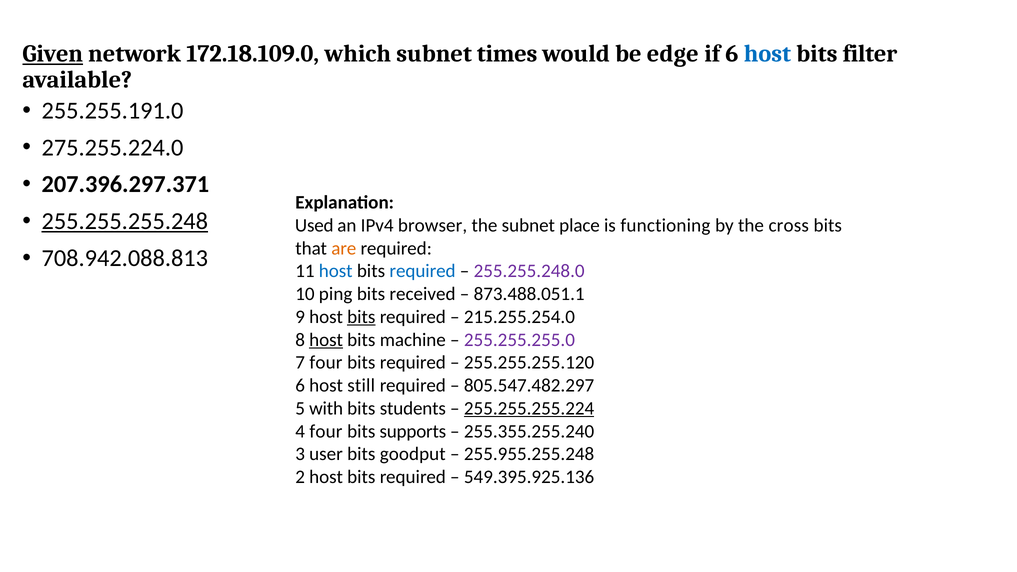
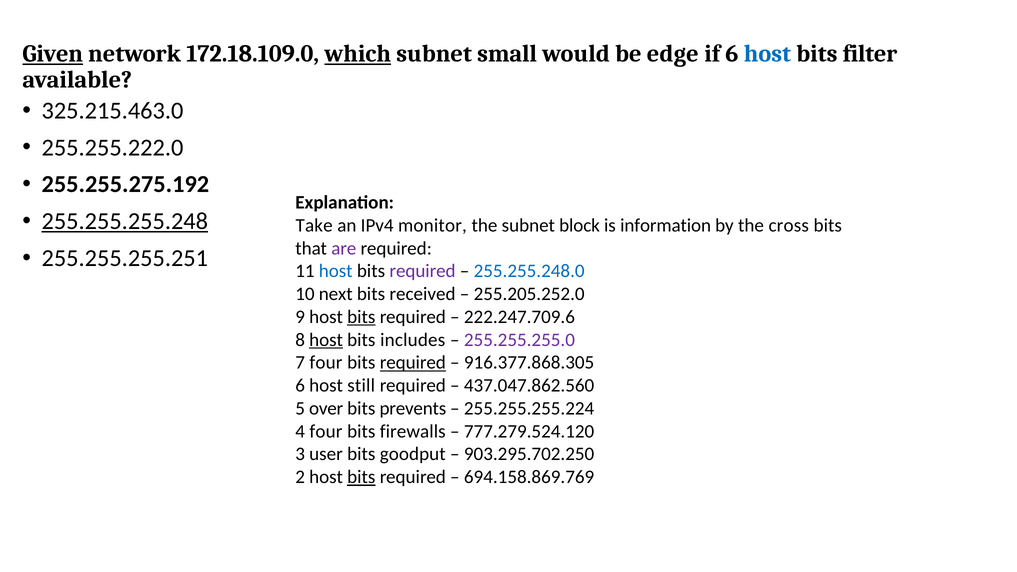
which underline: none -> present
times: times -> small
255.255.191.0: 255.255.191.0 -> 325.215.463.0
275.255.224.0: 275.255.224.0 -> 255.255.222.0
207.396.297.371: 207.396.297.371 -> 255.255.275.192
Used: Used -> Take
browser: browser -> monitor
place: place -> block
functioning: functioning -> information
are colour: orange -> purple
708.942.088.813: 708.942.088.813 -> 255.255.255.251
required at (423, 271) colour: blue -> purple
255.255.248.0 colour: purple -> blue
ping: ping -> next
873.488.051.1: 873.488.051.1 -> 255.205.252.0
215.255.254.0: 215.255.254.0 -> 222.247.709.6
machine: machine -> includes
required at (413, 363) underline: none -> present
255.255.255.120: 255.255.255.120 -> 916.377.868.305
805.547.482.297: 805.547.482.297 -> 437.047.862.560
with: with -> over
students: students -> prevents
255.255.255.224 underline: present -> none
supports: supports -> firewalls
255.355.255.240: 255.355.255.240 -> 777.279.524.120
255.955.255.248: 255.955.255.248 -> 903.295.702.250
bits at (361, 477) underline: none -> present
549.395.925.136: 549.395.925.136 -> 694.158.869.769
